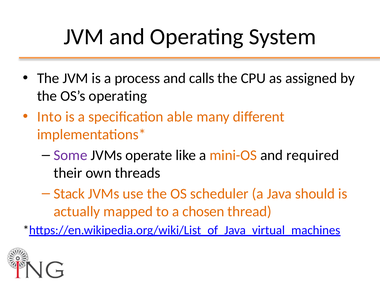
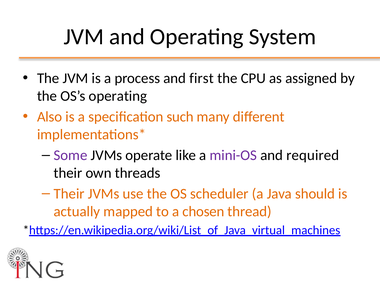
calls: calls -> first
Into: Into -> Also
able: able -> such
mini-OS colour: orange -> purple
Stack at (69, 194): Stack -> Their
